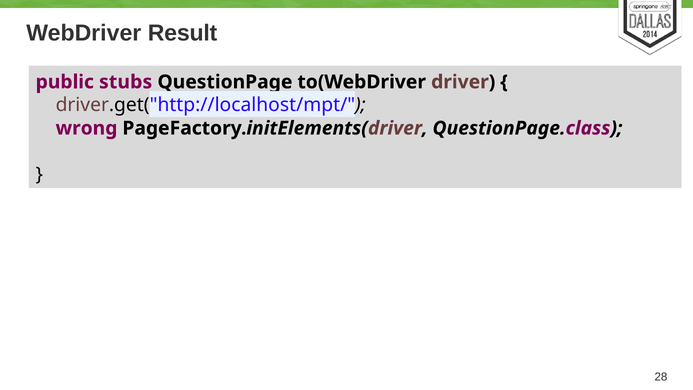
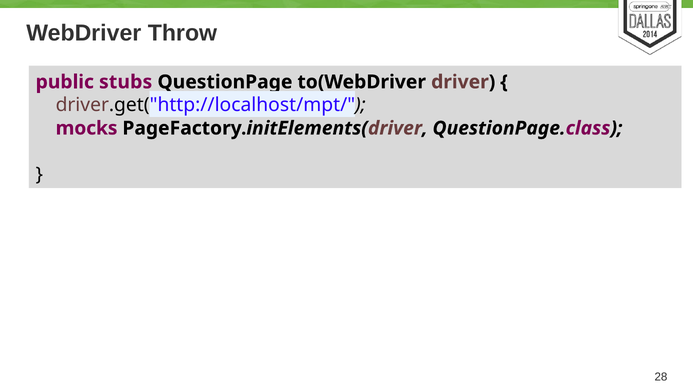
Result: Result -> Throw
wrong: wrong -> mocks
